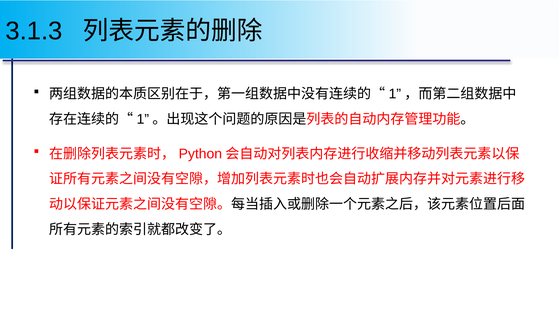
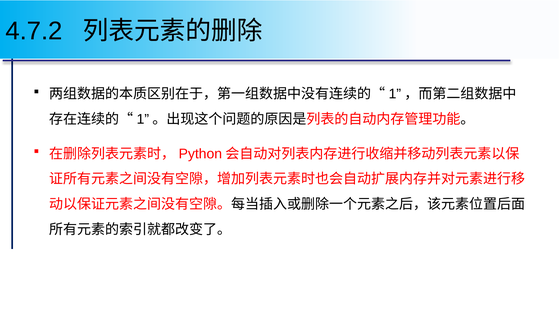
3.1.3: 3.1.3 -> 4.7.2
